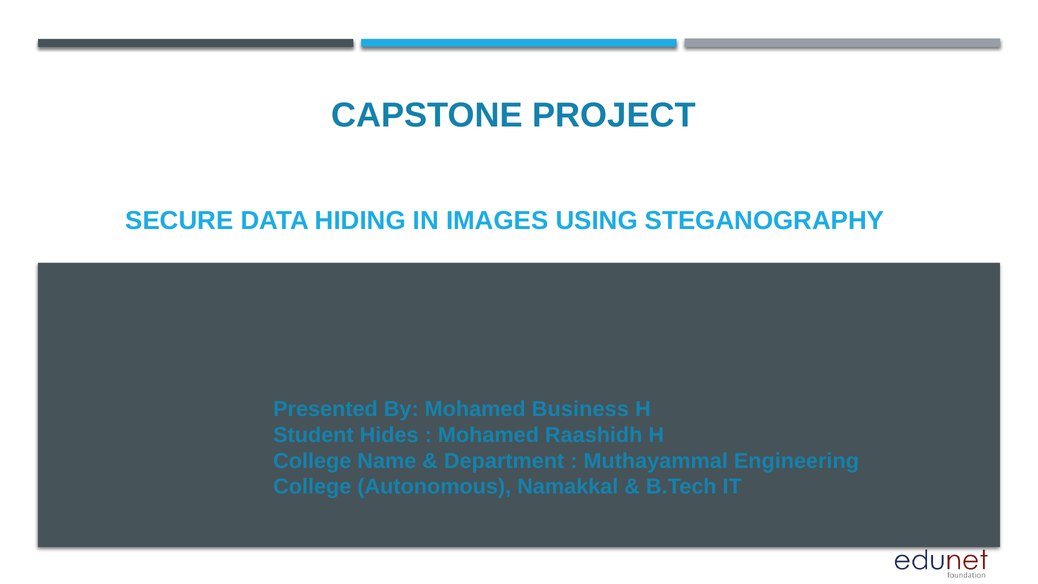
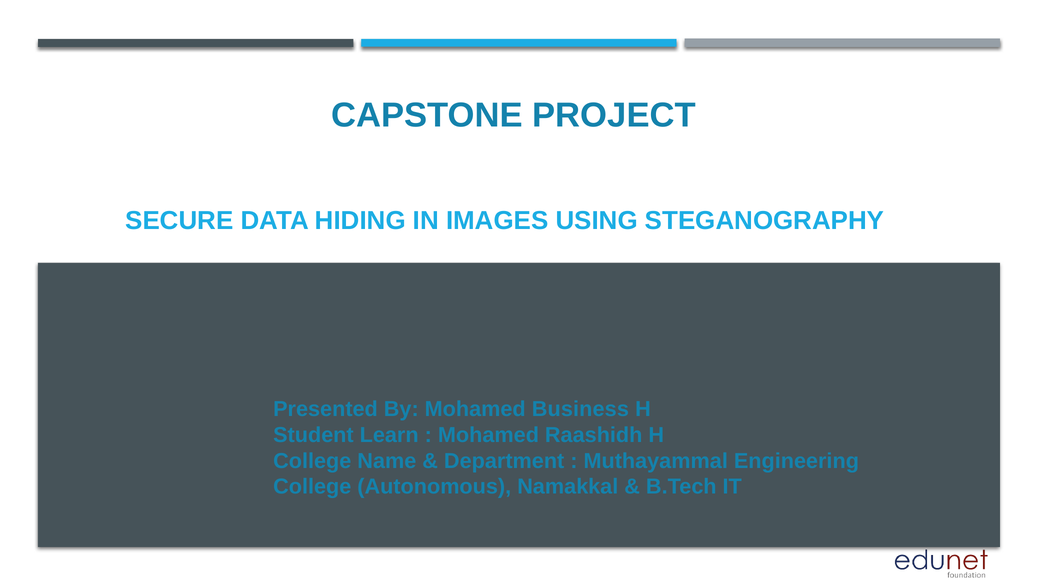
Hides: Hides -> Learn
